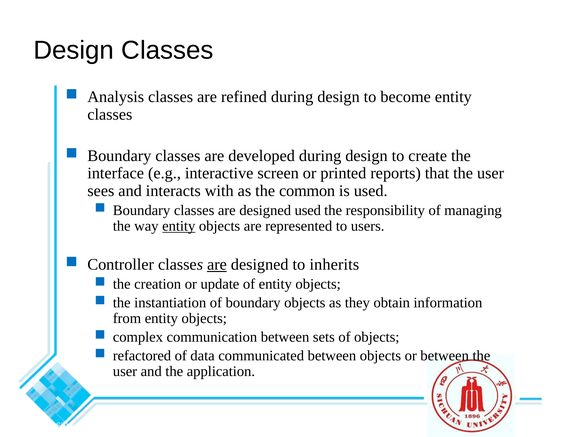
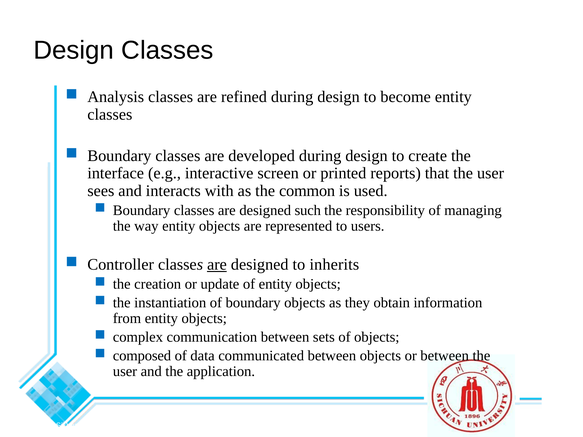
designed used: used -> such
entity at (179, 226) underline: present -> none
refactored: refactored -> composed
